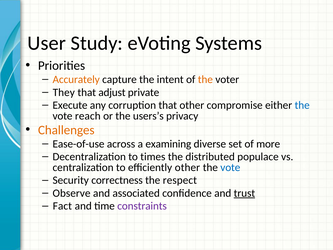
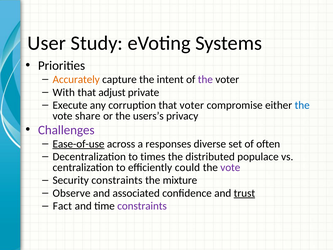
the at (205, 79) colour: orange -> purple
They: They -> With
that other: other -> voter
reach: reach -> share
Challenges colour: orange -> purple
Ease-of-use underline: none -> present
examining: examining -> responses
more: more -> often
efficiently other: other -> could
vote at (230, 167) colour: blue -> purple
Security correctness: correctness -> constraints
respect: respect -> mixture
